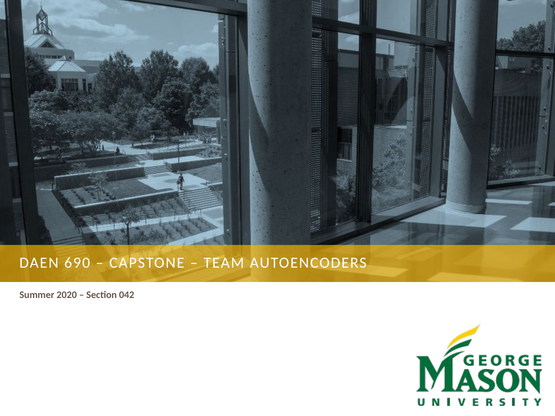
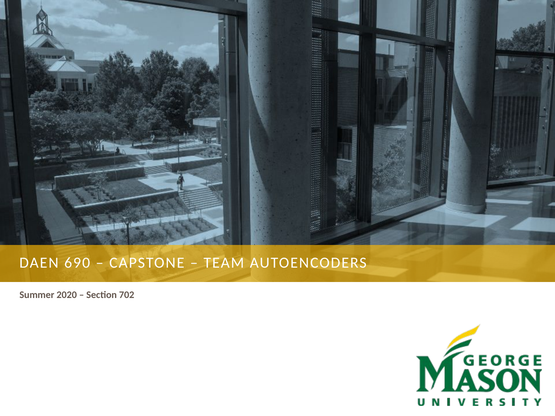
042: 042 -> 702
